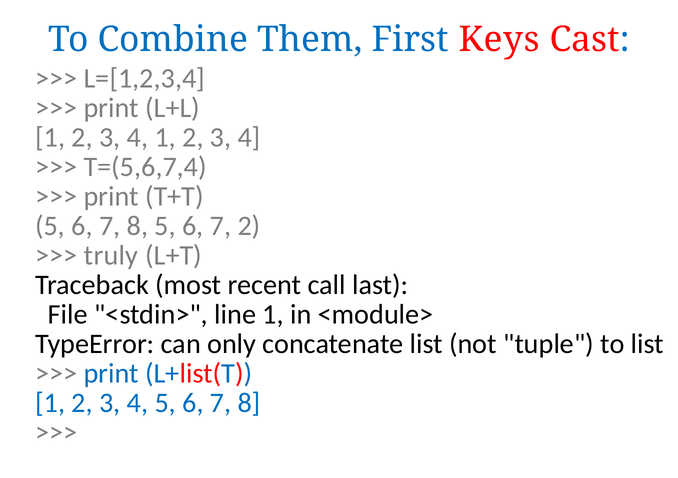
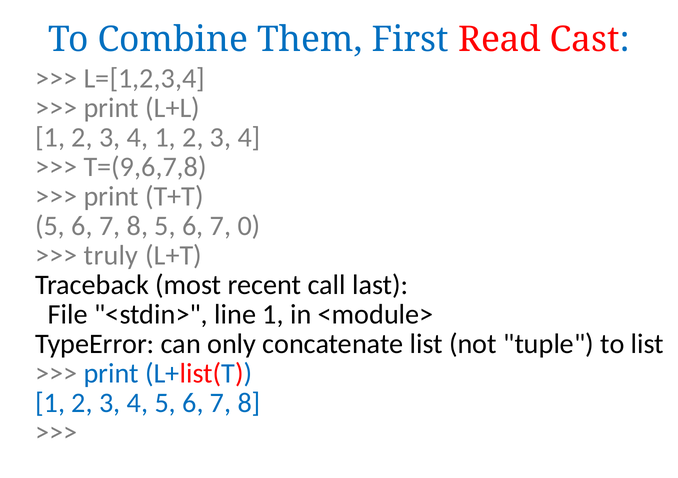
Keys: Keys -> Read
T=(5,6,7,4: T=(5,6,7,4 -> T=(9,6,7,8
7 2: 2 -> 0
